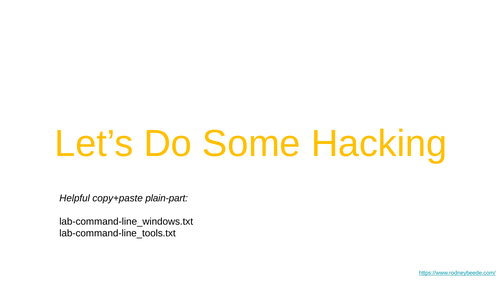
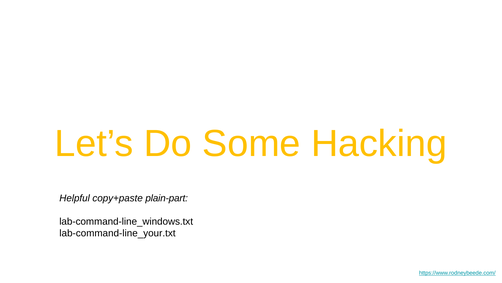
lab-command-line_tools.txt: lab-command-line_tools.txt -> lab-command-line_your.txt
